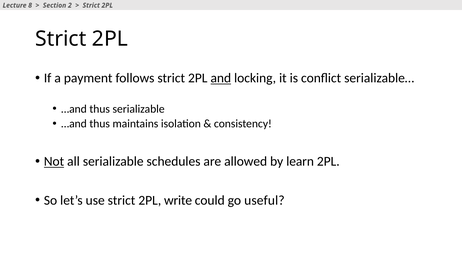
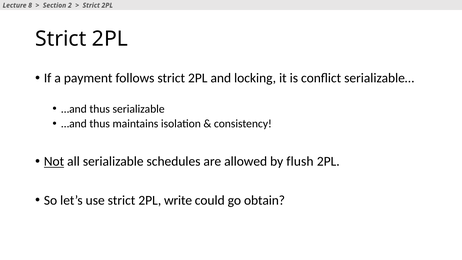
and underline: present -> none
learn: learn -> flush
useful: useful -> obtain
